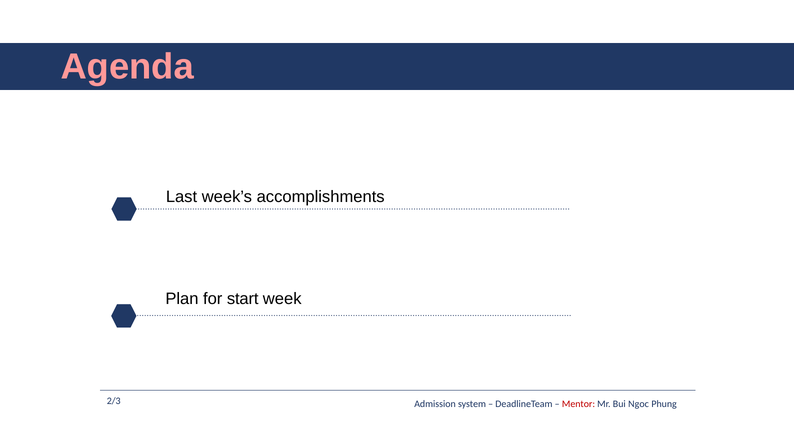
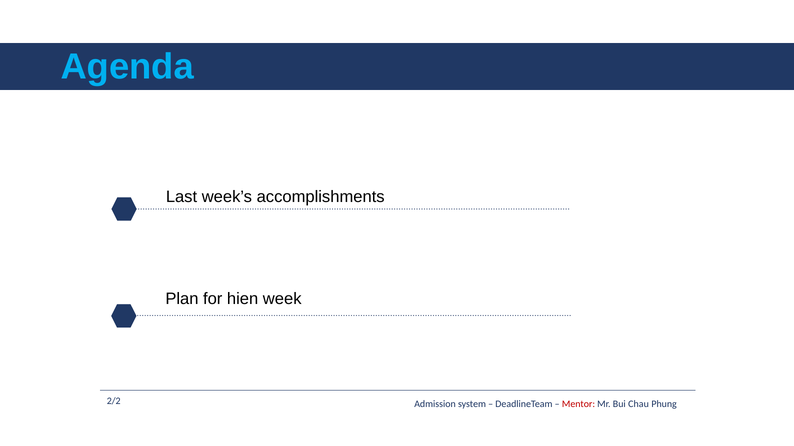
Agenda colour: pink -> light blue
start: start -> hien
2/3: 2/3 -> 2/2
Ngoc: Ngoc -> Chau
